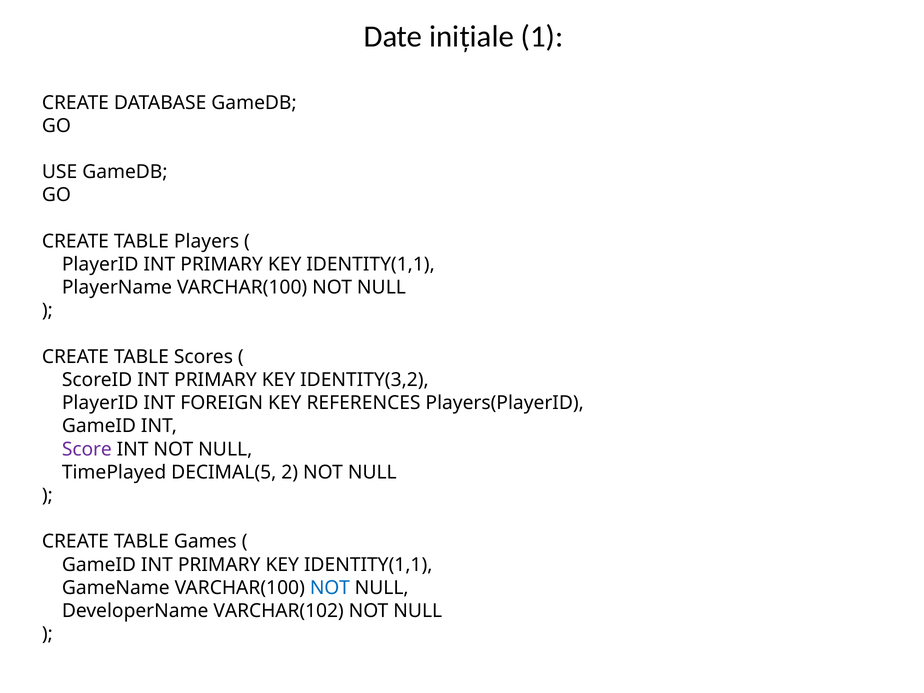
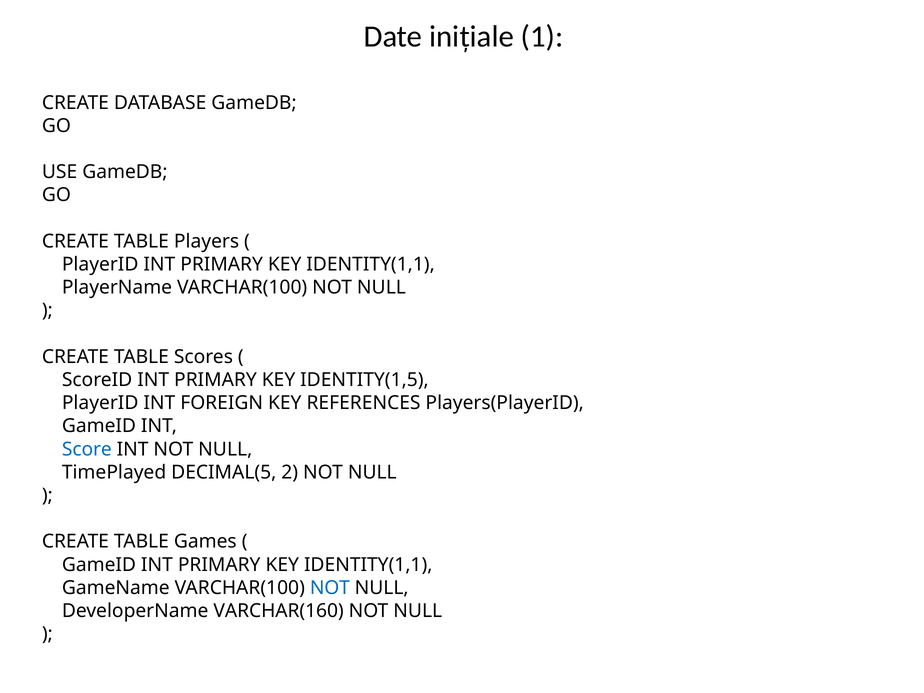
IDENTITY(3,2: IDENTITY(3,2 -> IDENTITY(1,5
Score colour: purple -> blue
VARCHAR(102: VARCHAR(102 -> VARCHAR(160
